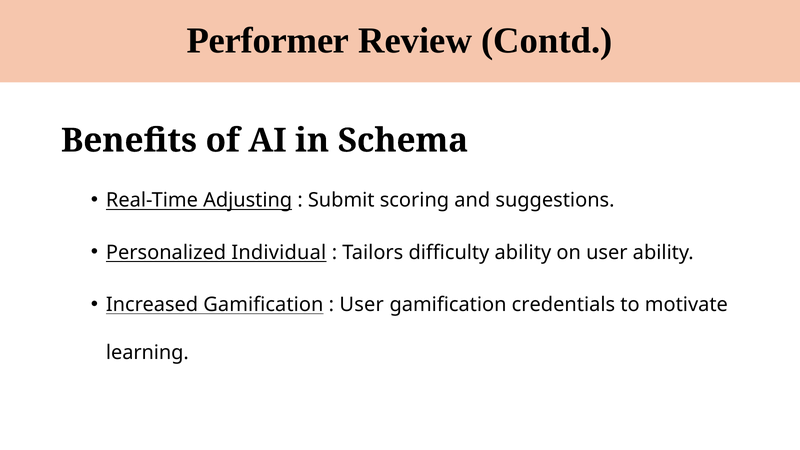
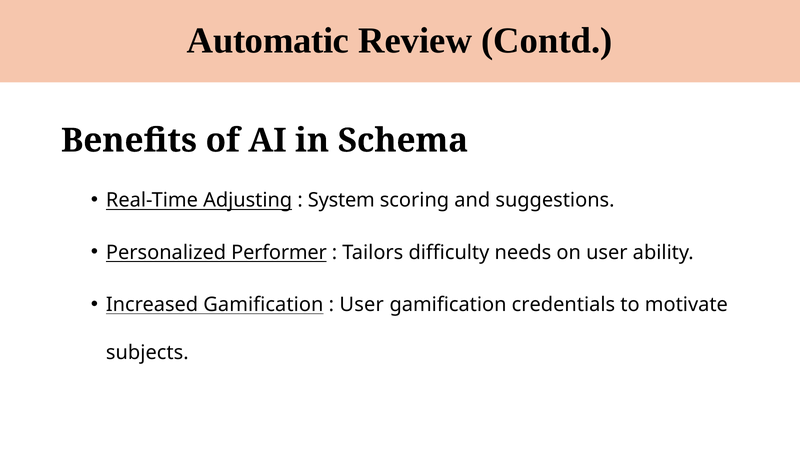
Performer: Performer -> Automatic
Submit: Submit -> System
Individual: Individual -> Performer
difficulty ability: ability -> needs
learning: learning -> subjects
